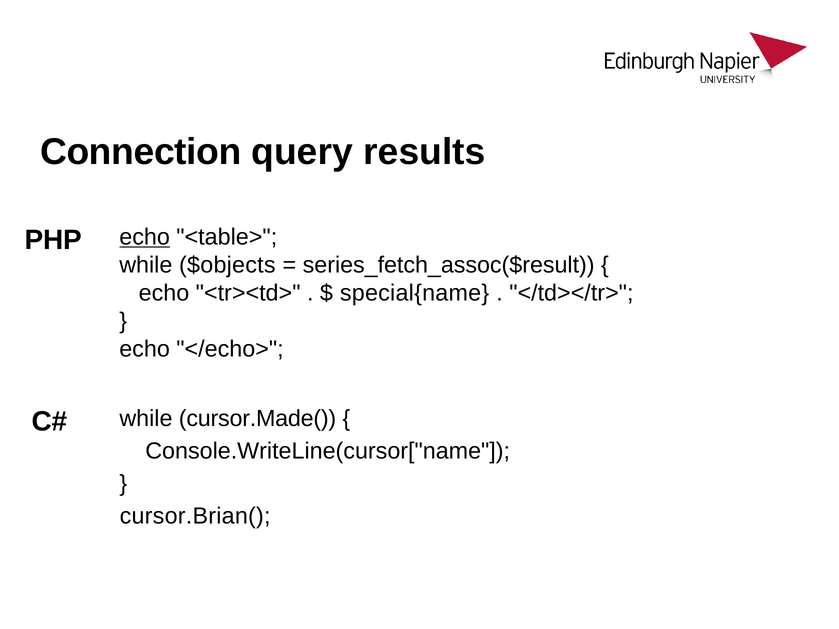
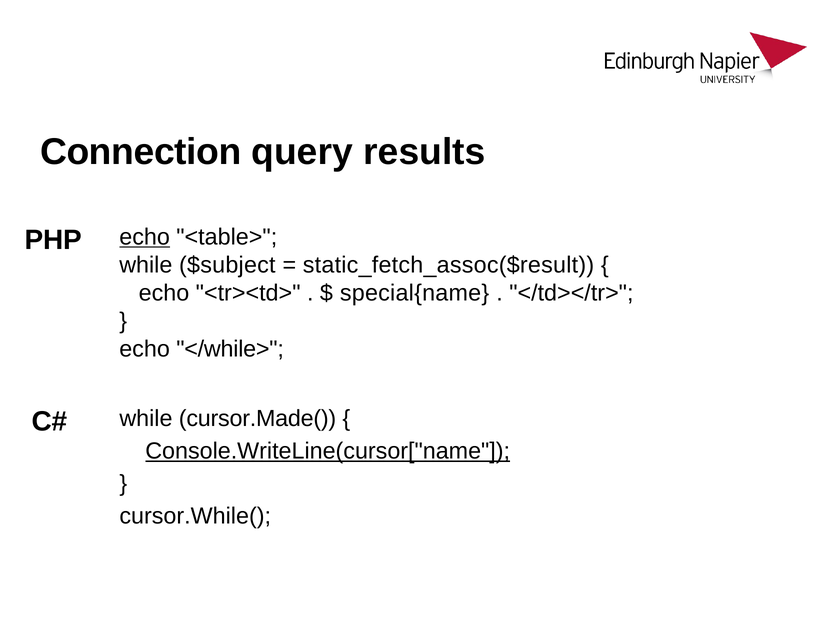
$objects: $objects -> $subject
series_fetch_assoc($result: series_fetch_assoc($result -> static_fetch_assoc($result
</echo>: </echo> -> </while>
Console.WriteLine(cursor["name underline: none -> present
cursor.Brian(: cursor.Brian( -> cursor.While(
